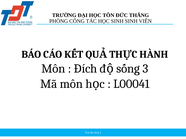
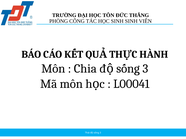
Đích: Đích -> Chia
